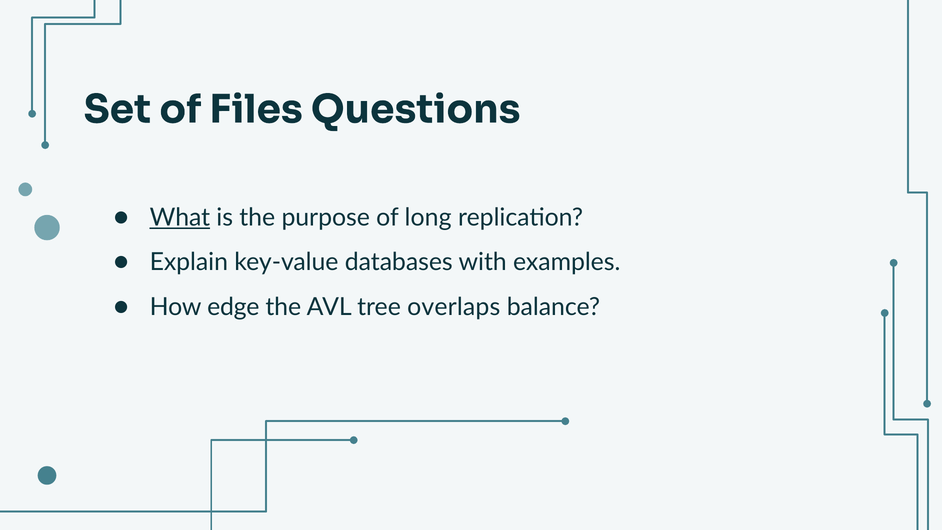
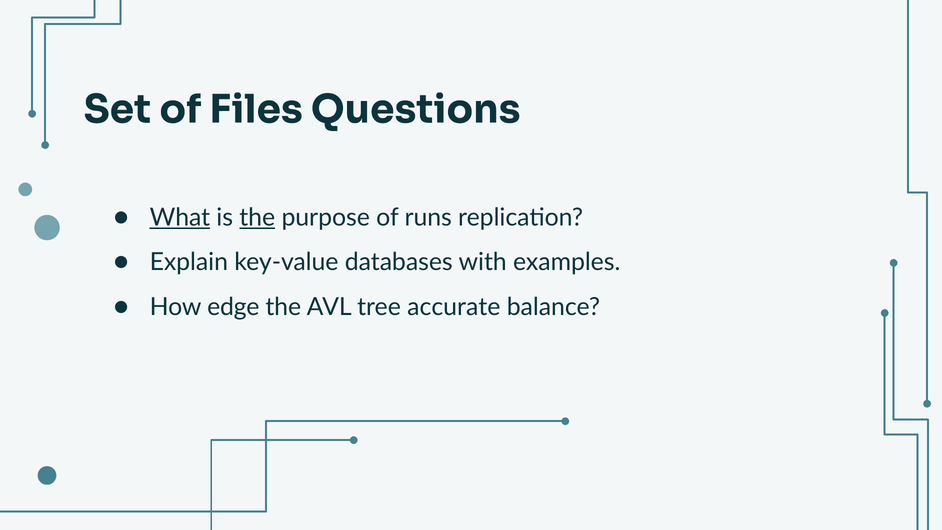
the at (257, 217) underline: none -> present
long: long -> runs
overlaps: overlaps -> accurate
